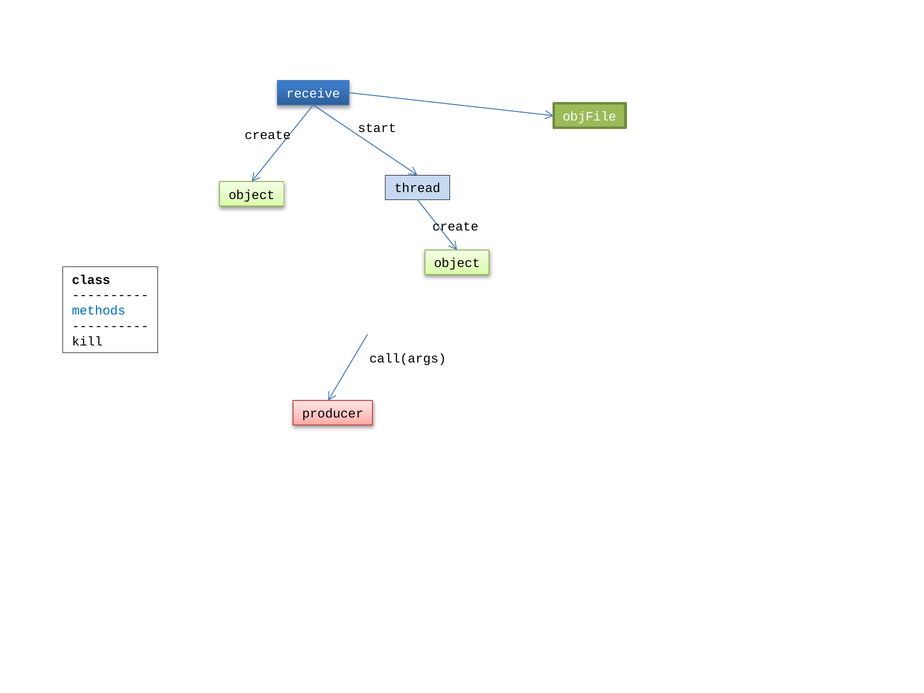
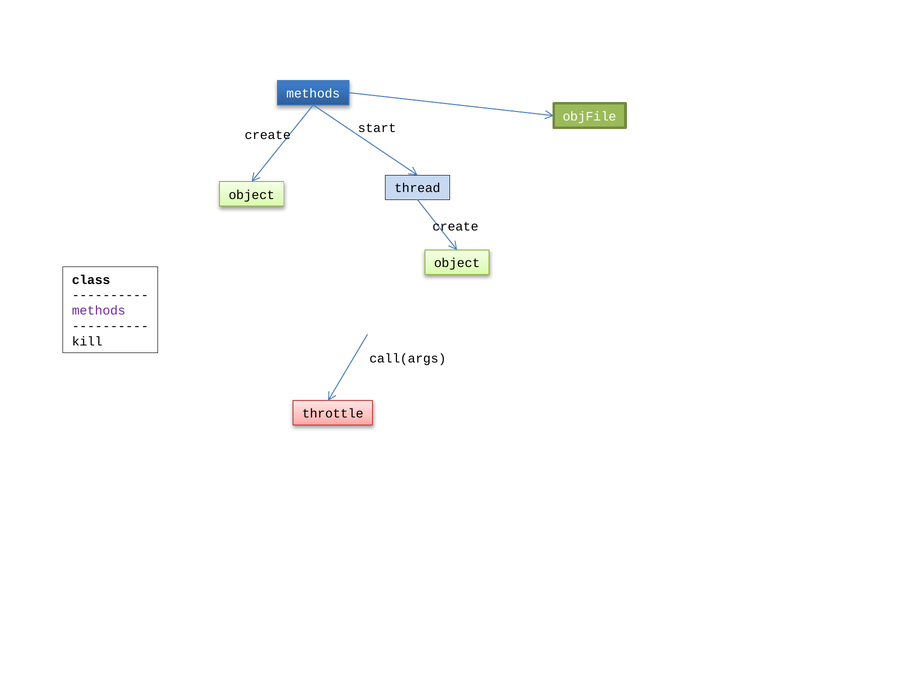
receive at (313, 94): receive -> methods
methods at (99, 311) colour: blue -> purple
producer: producer -> throttle
